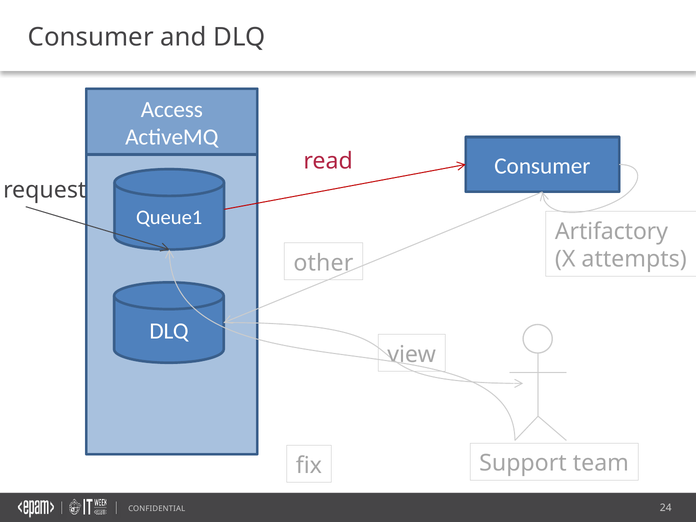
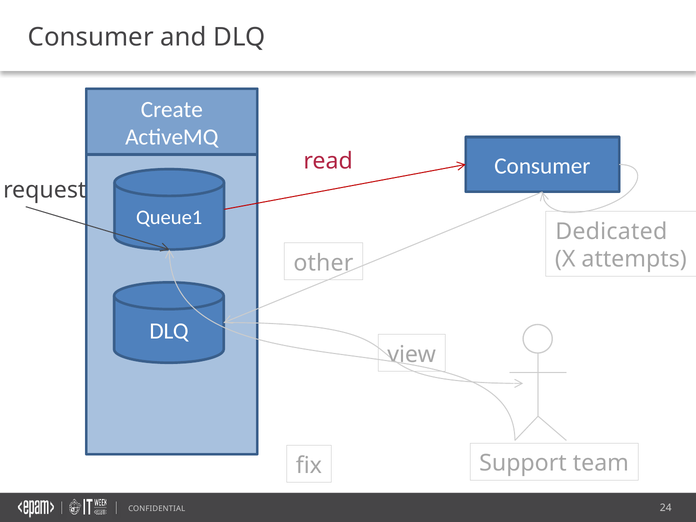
Access: Access -> Create
Artifactory: Artifactory -> Dedicated
